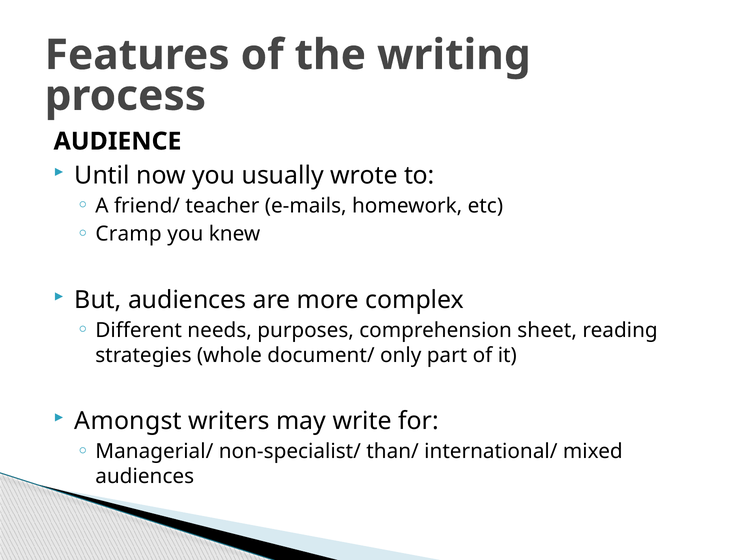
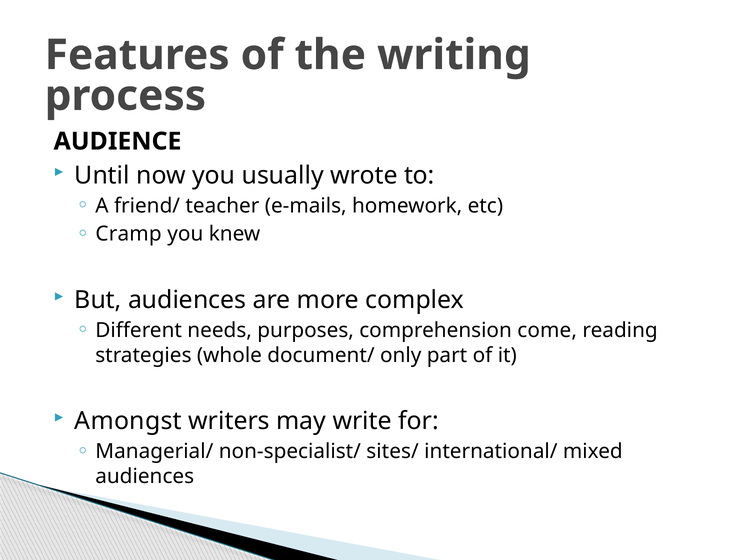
sheet: sheet -> come
than/: than/ -> sites/
